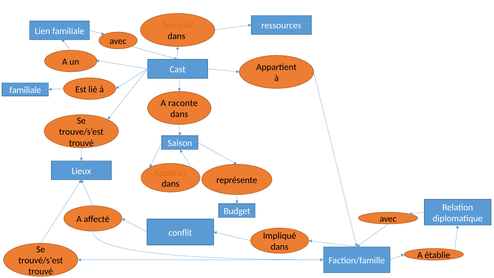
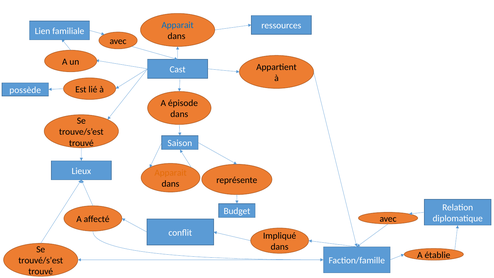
Apparait at (178, 25) colour: orange -> blue
familiale at (25, 90): familiale -> possède
raconte: raconte -> épisode
